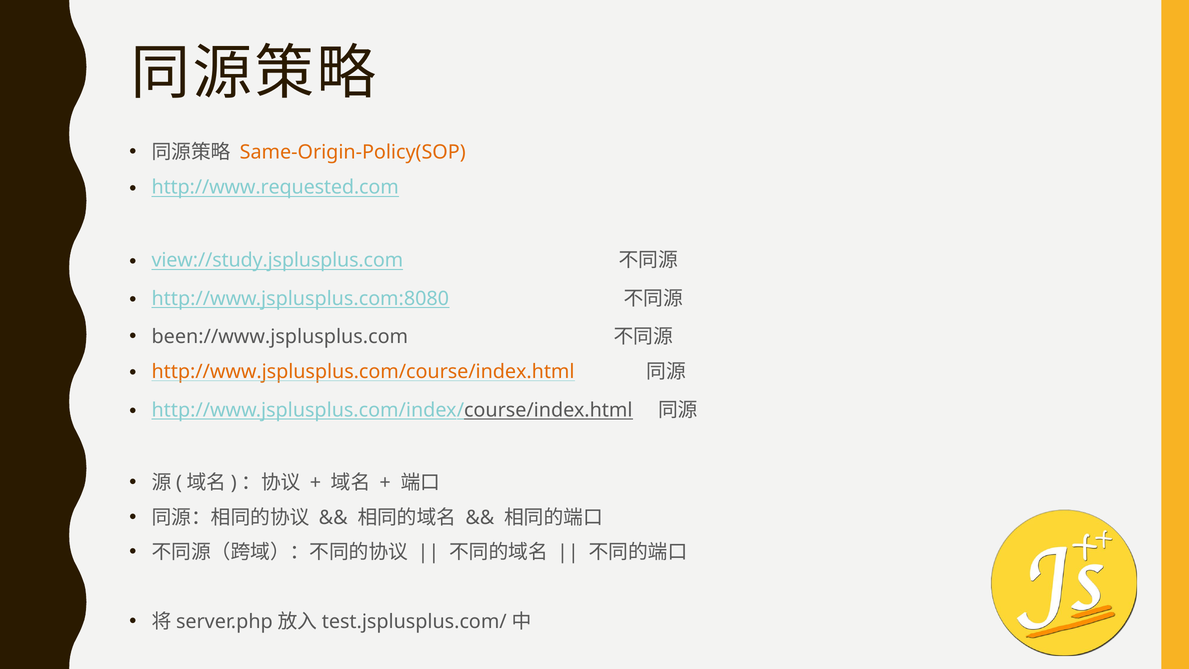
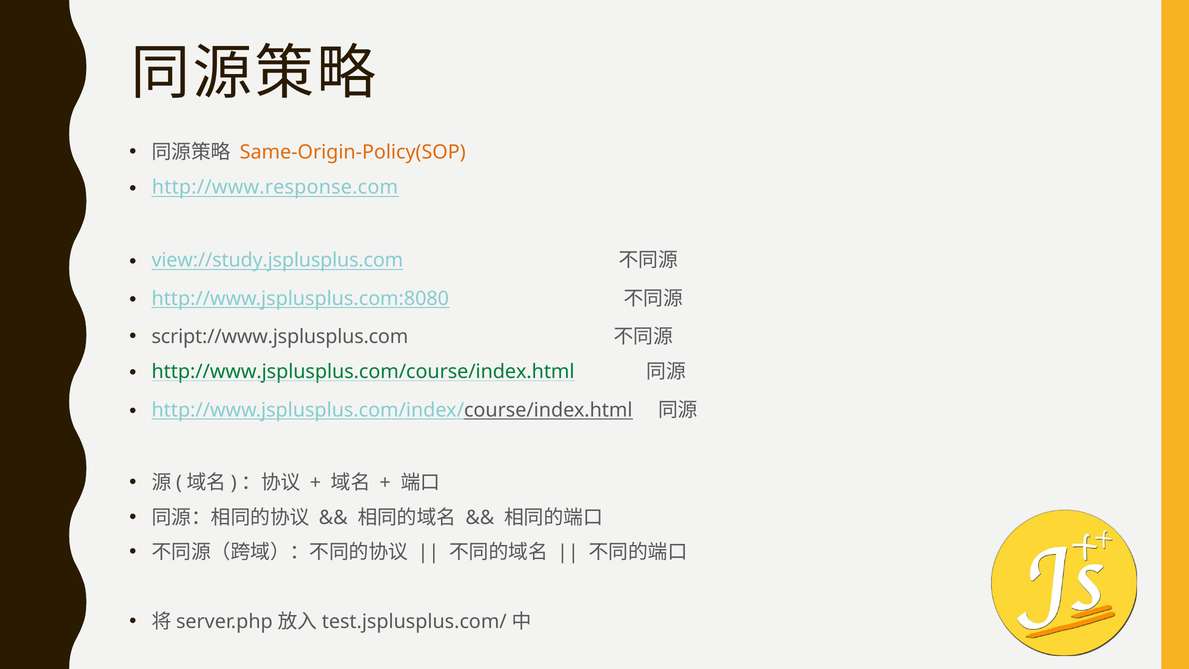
http://www.requested.com: http://www.requested.com -> http://www.response.com
been://www.jsplusplus.com: been://www.jsplusplus.com -> script://www.jsplusplus.com
http://www.jsplusplus.com/course/index.html colour: orange -> green
